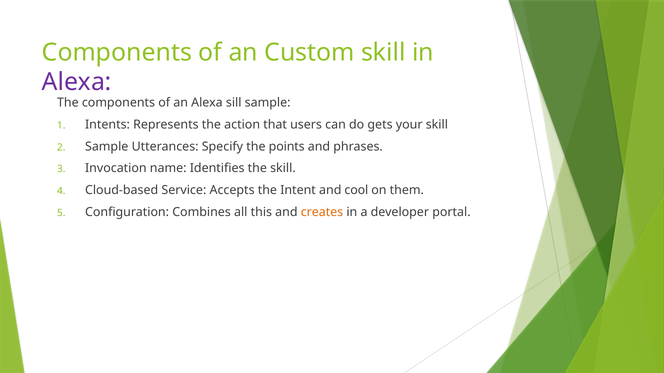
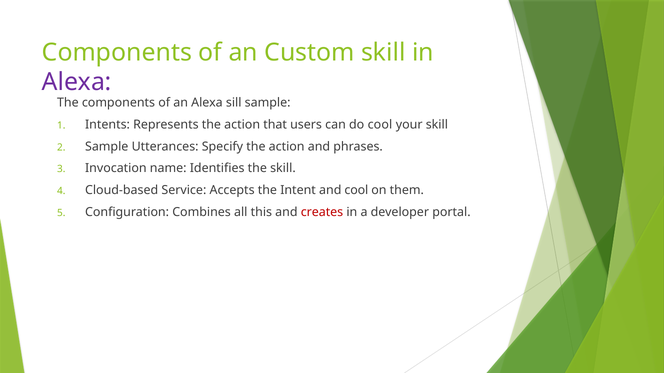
do gets: gets -> cool
Specify the points: points -> action
creates colour: orange -> red
